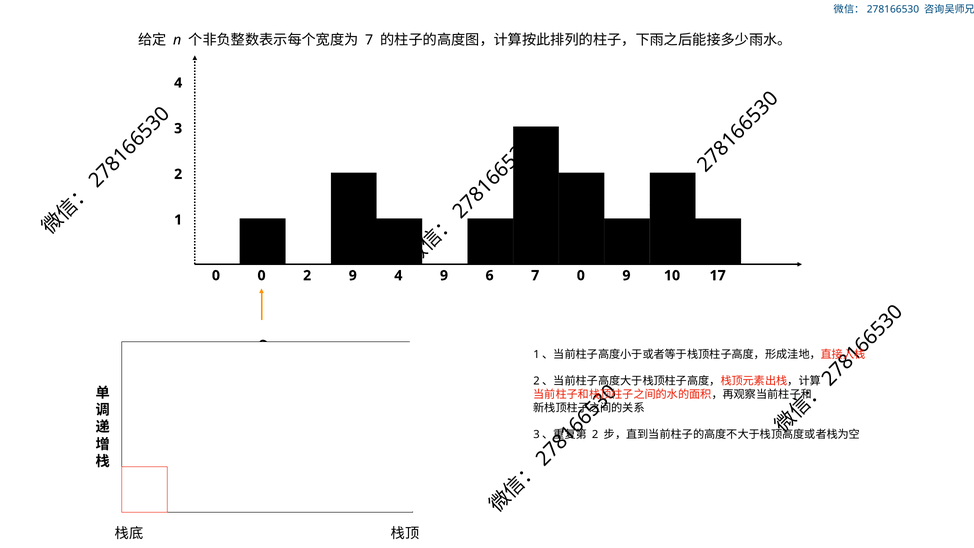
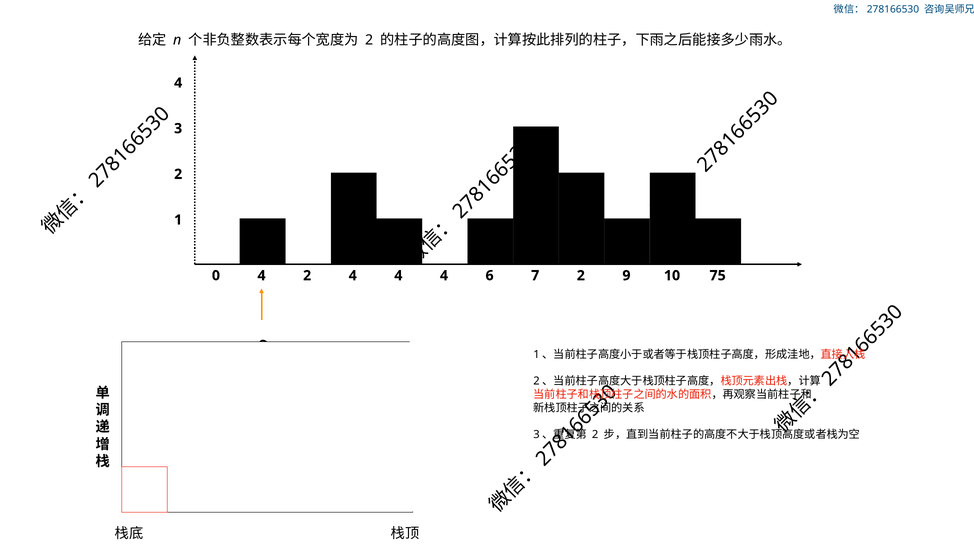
7 at (369, 40): 7 -> 2
0 0: 0 -> 4
2 9: 9 -> 4
9 at (444, 276): 9 -> 4
7 0: 0 -> 2
17: 17 -> 75
